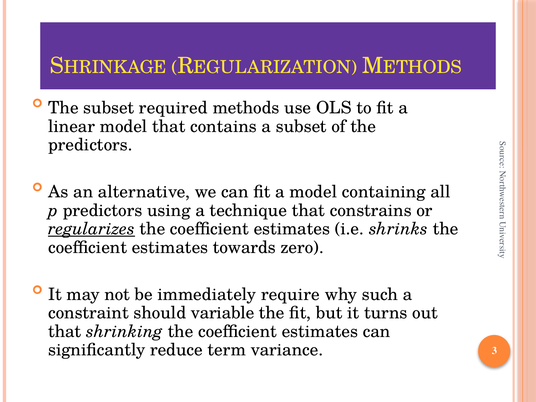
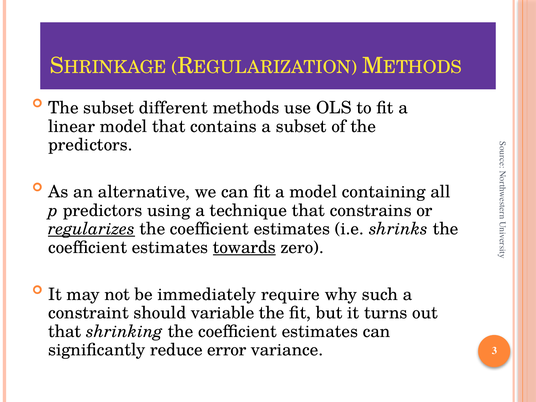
required: required -> different
towards underline: none -> present
term: term -> error
